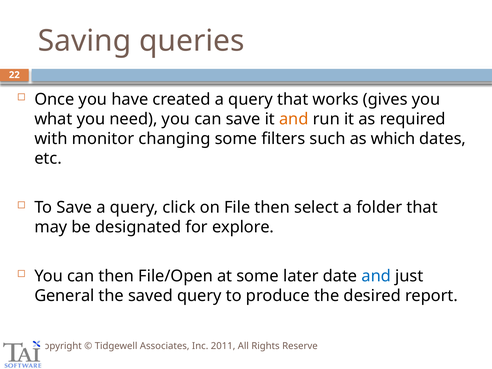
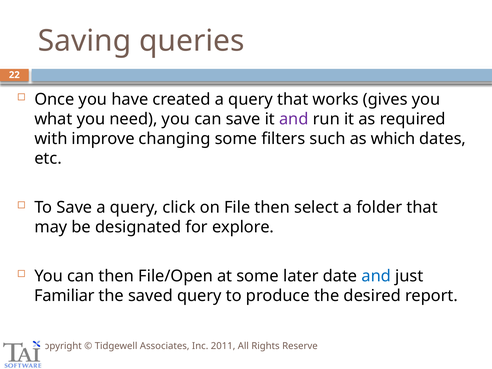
and at (294, 119) colour: orange -> purple
monitor: monitor -> improve
General: General -> Familiar
